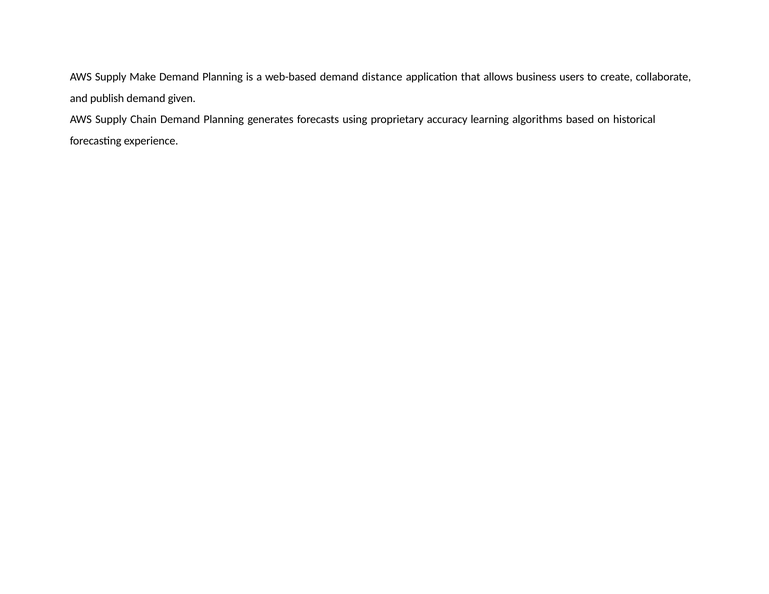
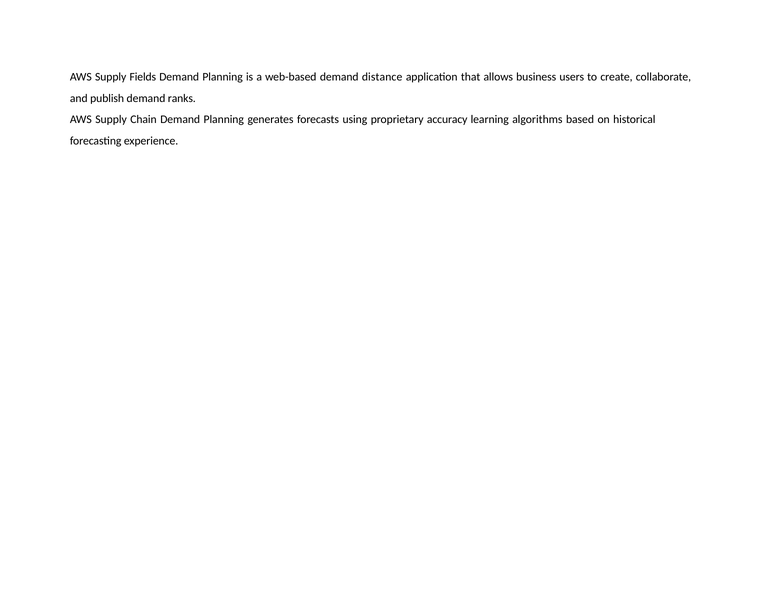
Make: Make -> Fields
given: given -> ranks
